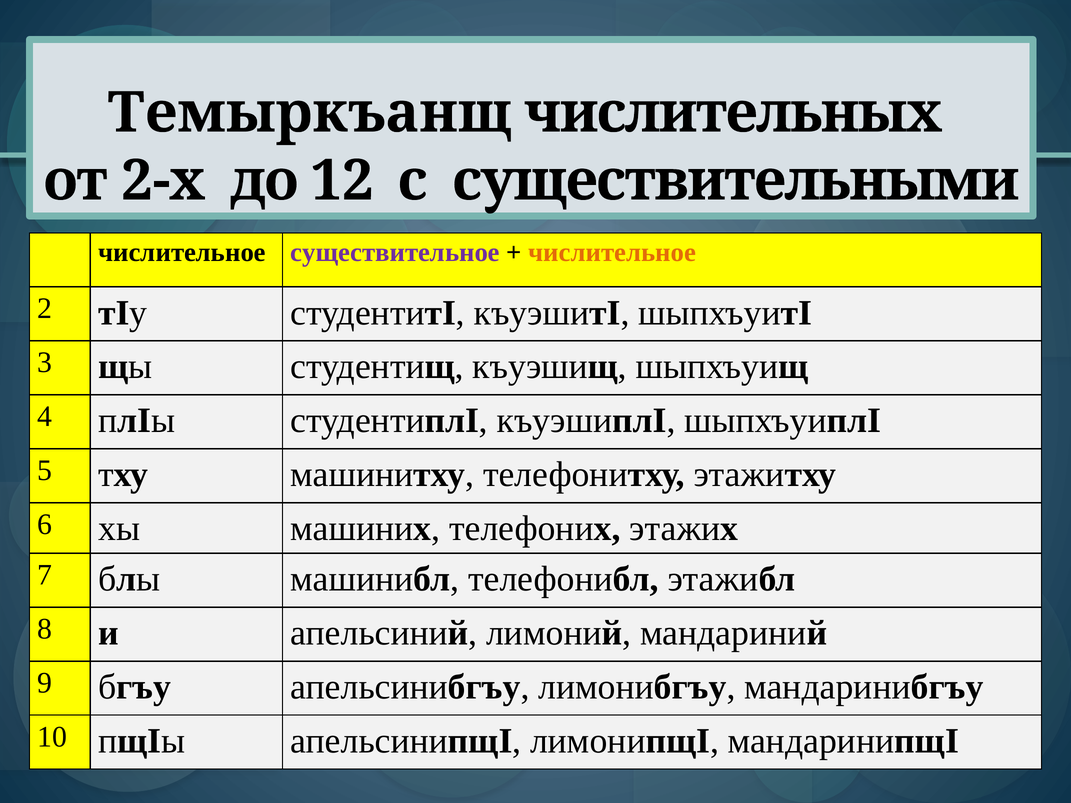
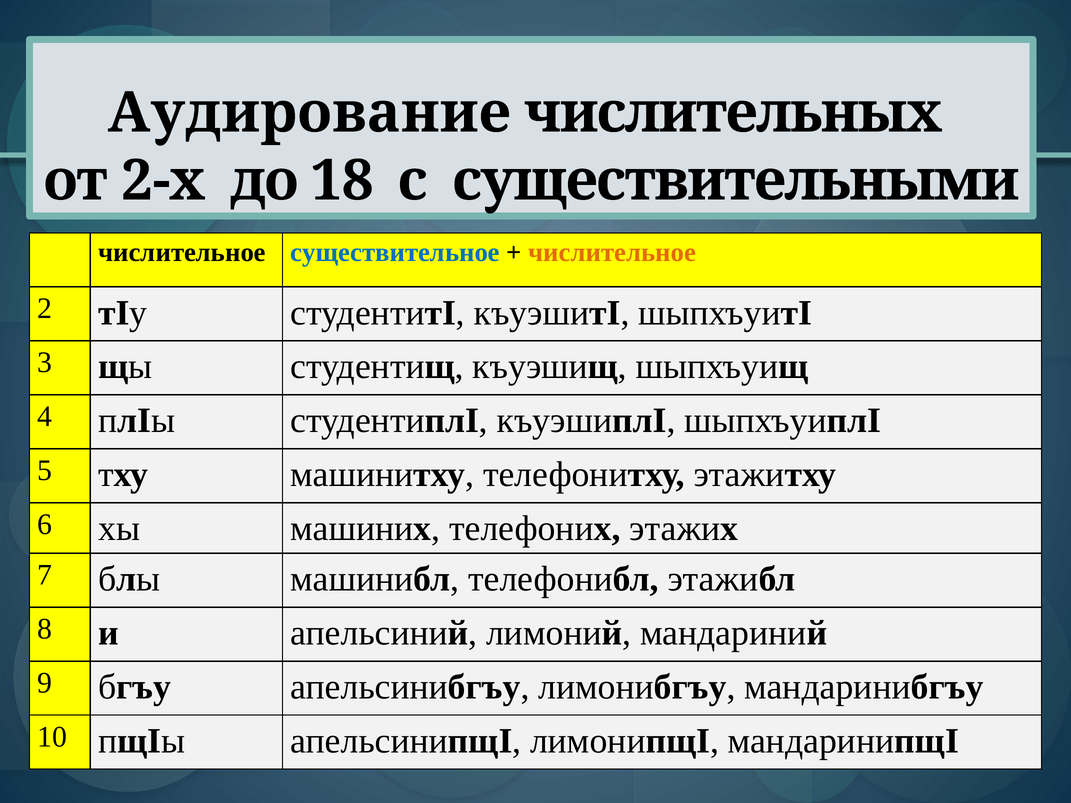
Темыркъанщ: Темыркъанщ -> Аудирование
12: 12 -> 18
существительное colour: purple -> blue
